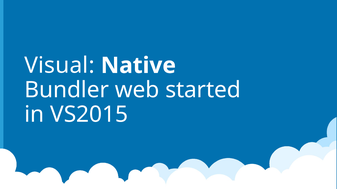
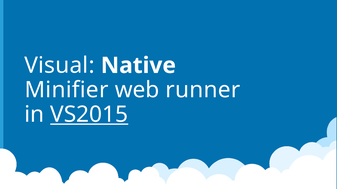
Bundler: Bundler -> Minifier
started: started -> runner
VS2015 underline: none -> present
